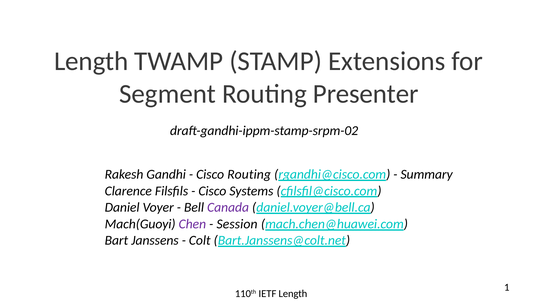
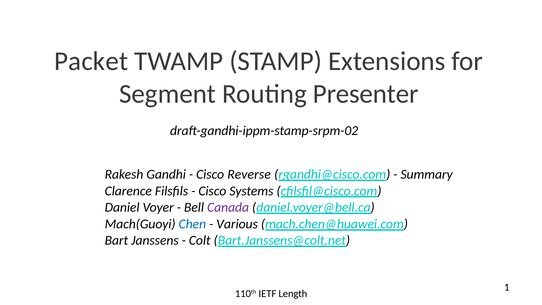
Length at (91, 61): Length -> Packet
Cisco Routing: Routing -> Reverse
Chen colour: purple -> blue
Session: Session -> Various
